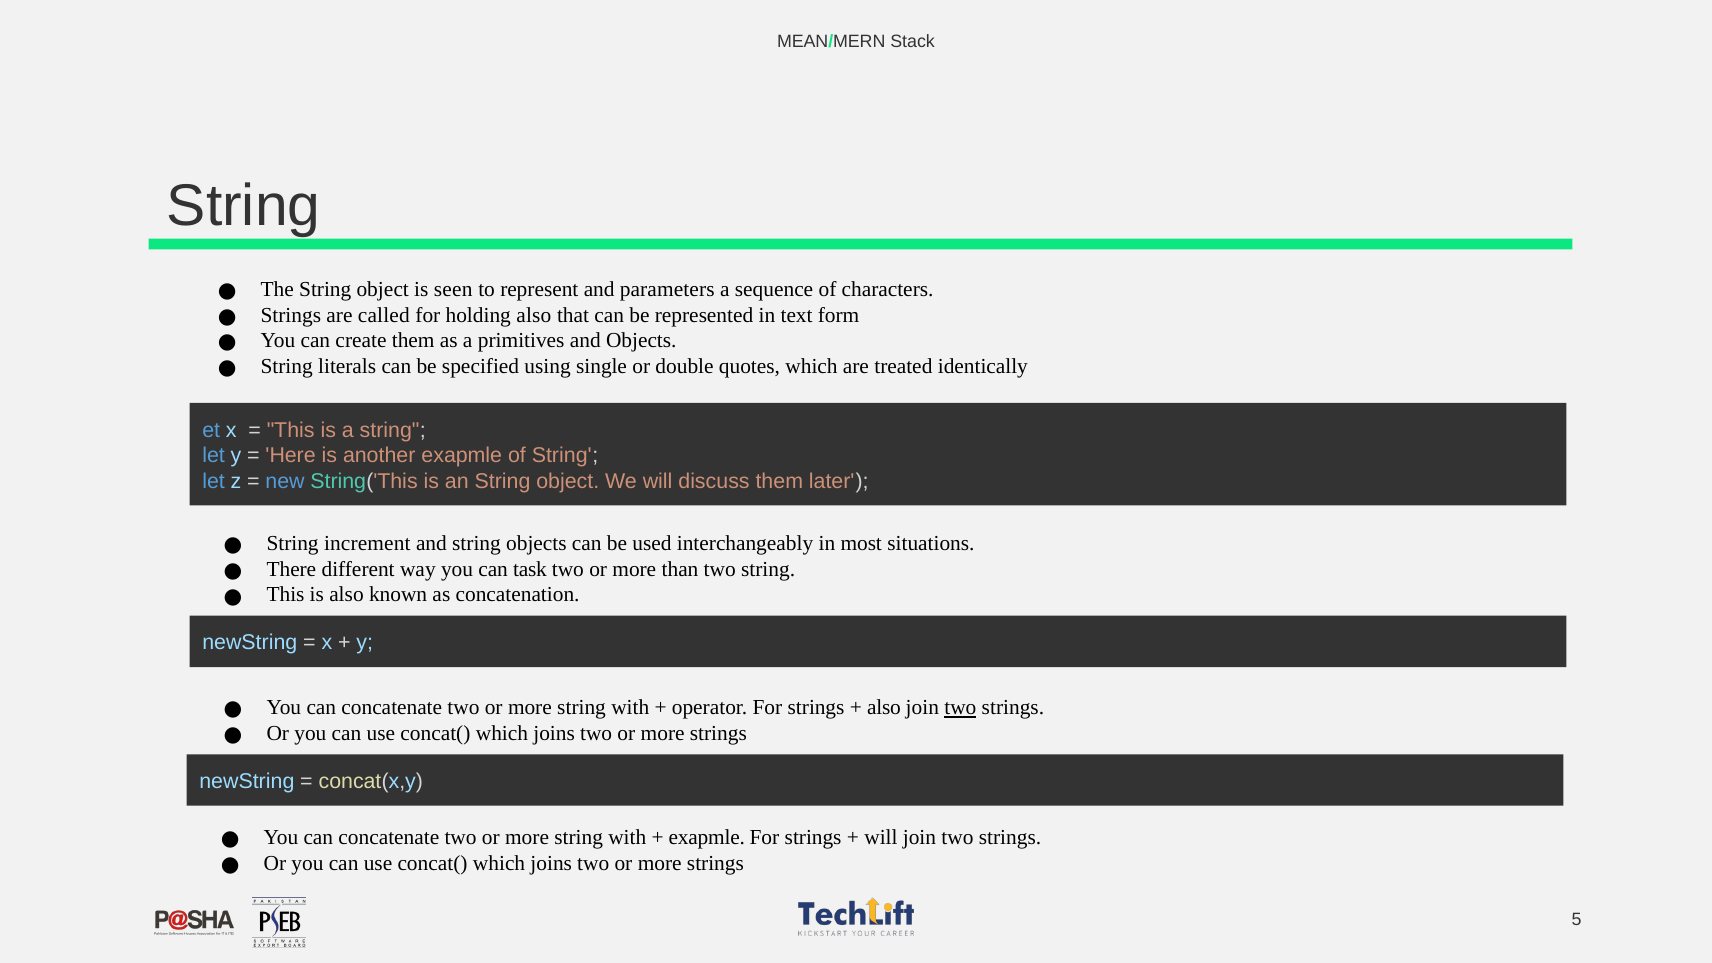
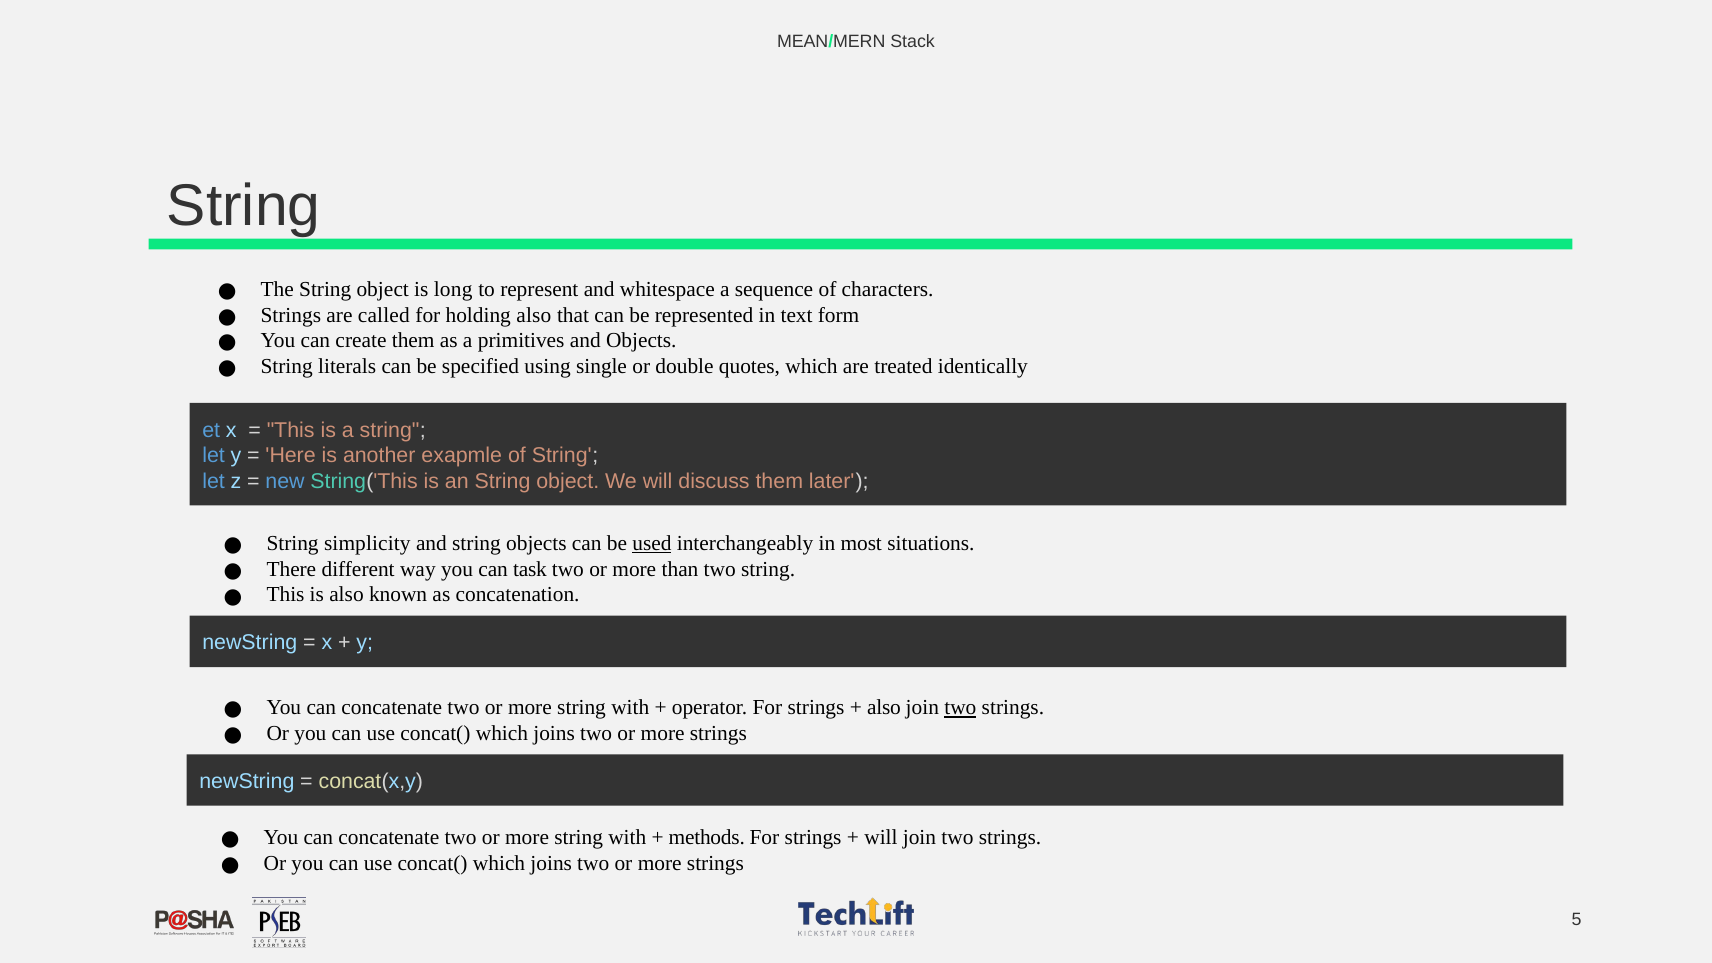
seen: seen -> long
parameters: parameters -> whitespace
increment: increment -> simplicity
used underline: none -> present
exapmle at (707, 837): exapmle -> methods
